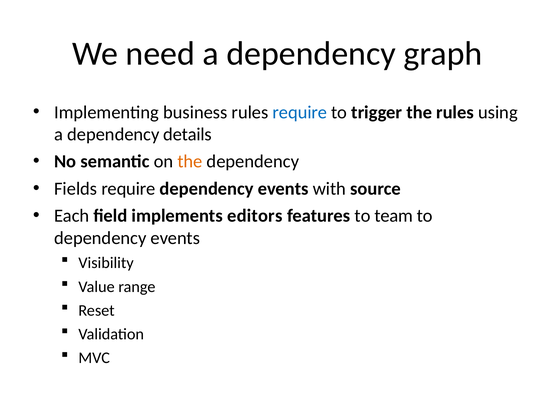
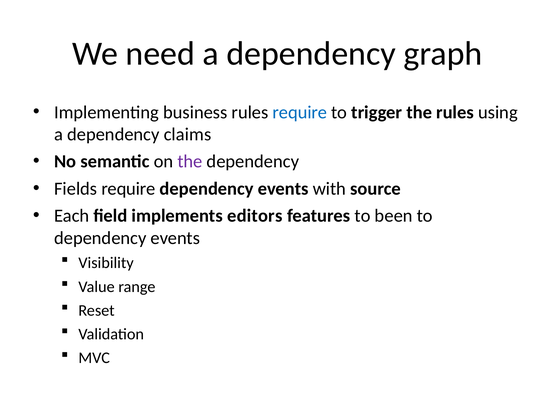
details: details -> claims
the at (190, 162) colour: orange -> purple
team: team -> been
